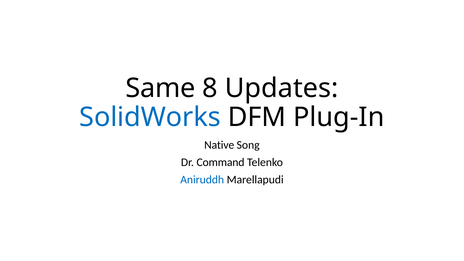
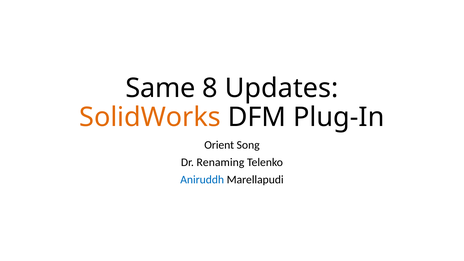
SolidWorks colour: blue -> orange
Native: Native -> Orient
Command: Command -> Renaming
